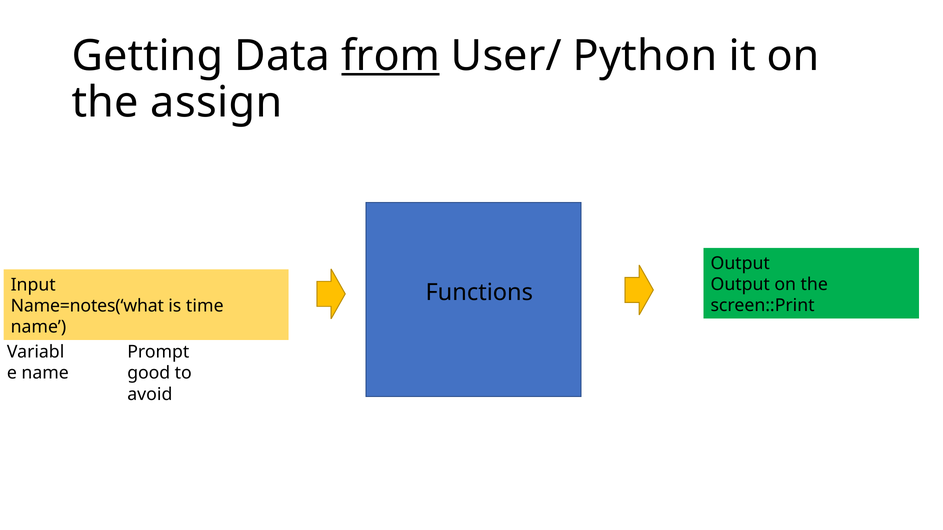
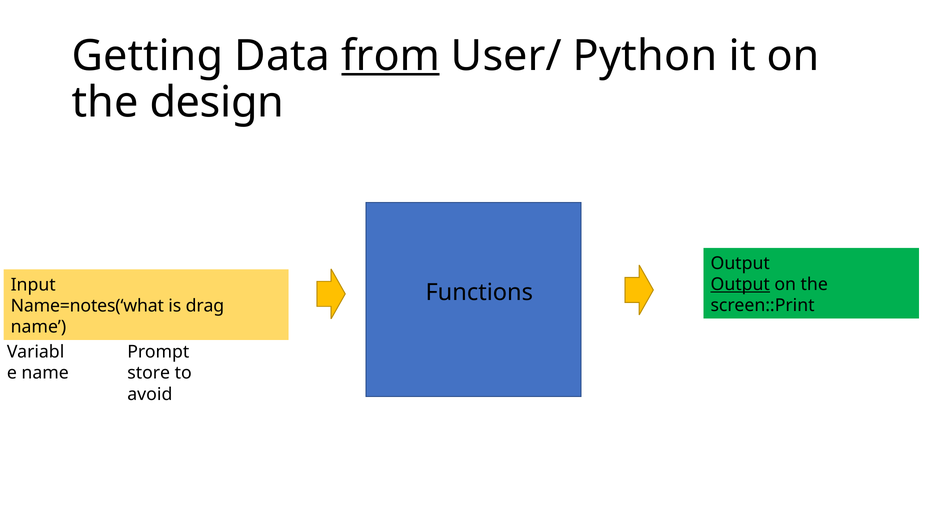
assign: assign -> design
Output at (740, 285) underline: none -> present
time: time -> drag
good: good -> store
